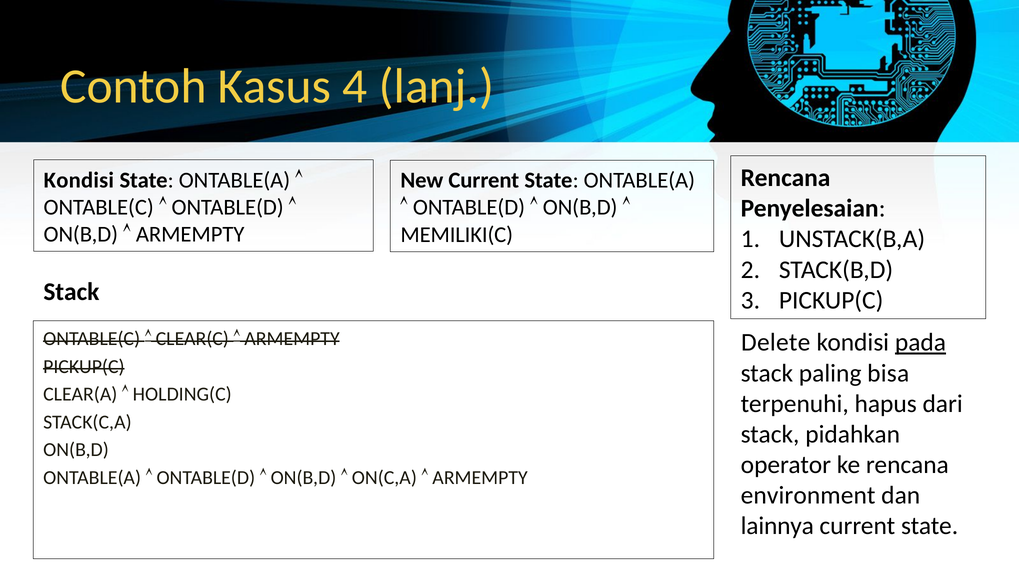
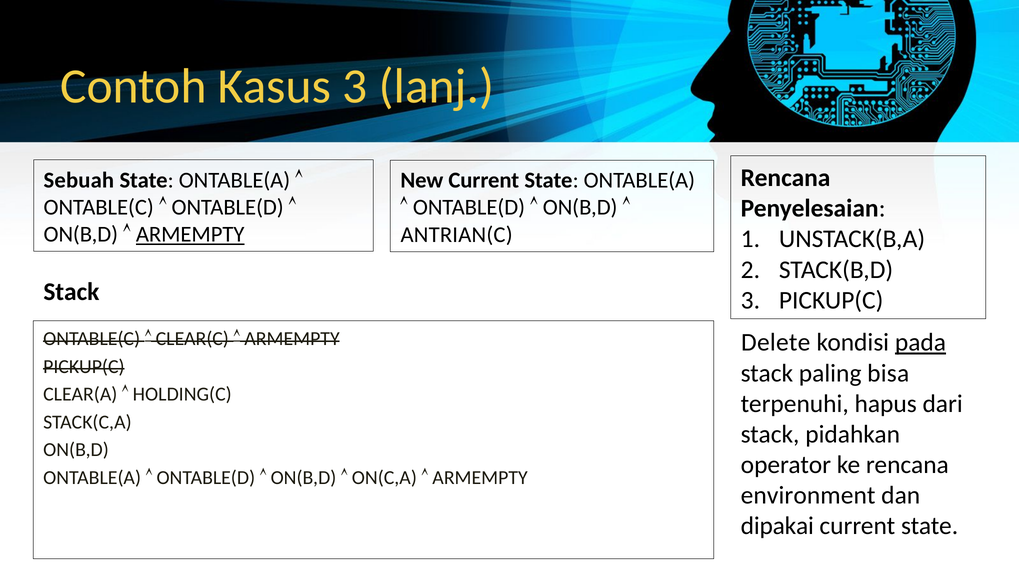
Kasus 4: 4 -> 3
Kondisi at (79, 180): Kondisi -> Sebuah
ARMEMPTY at (190, 234) underline: none -> present
MEMILIKI(C: MEMILIKI(C -> ANTRIAN(C
lainnya: lainnya -> dipakai
